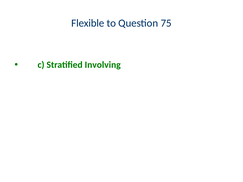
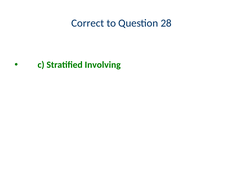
Flexible: Flexible -> Correct
75: 75 -> 28
